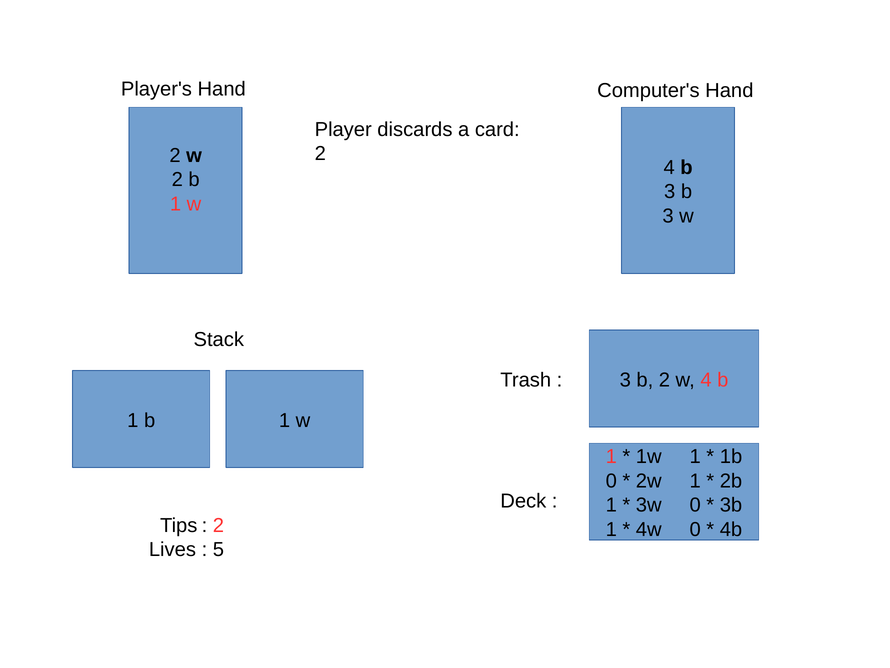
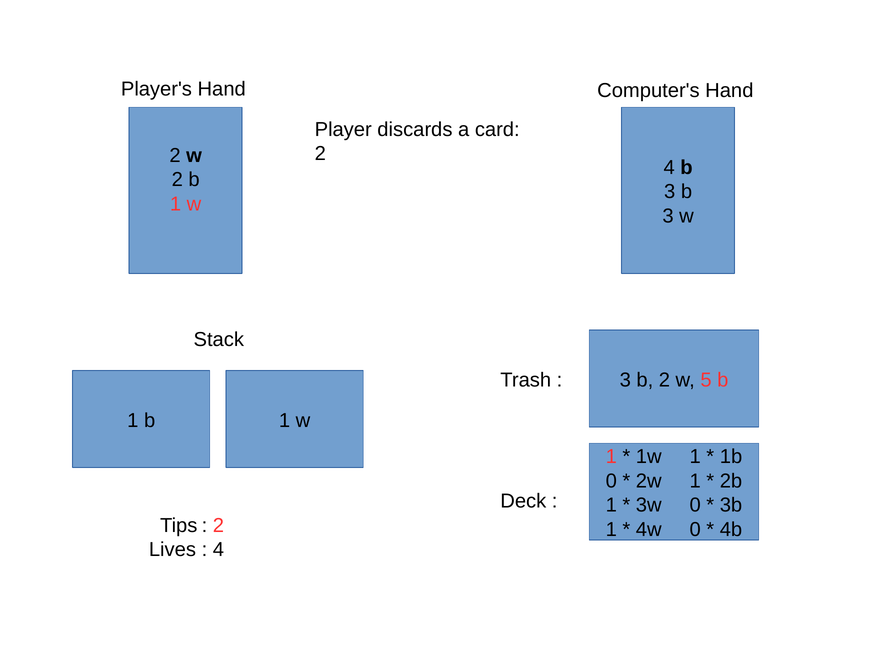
w 4: 4 -> 5
5 at (218, 549): 5 -> 4
